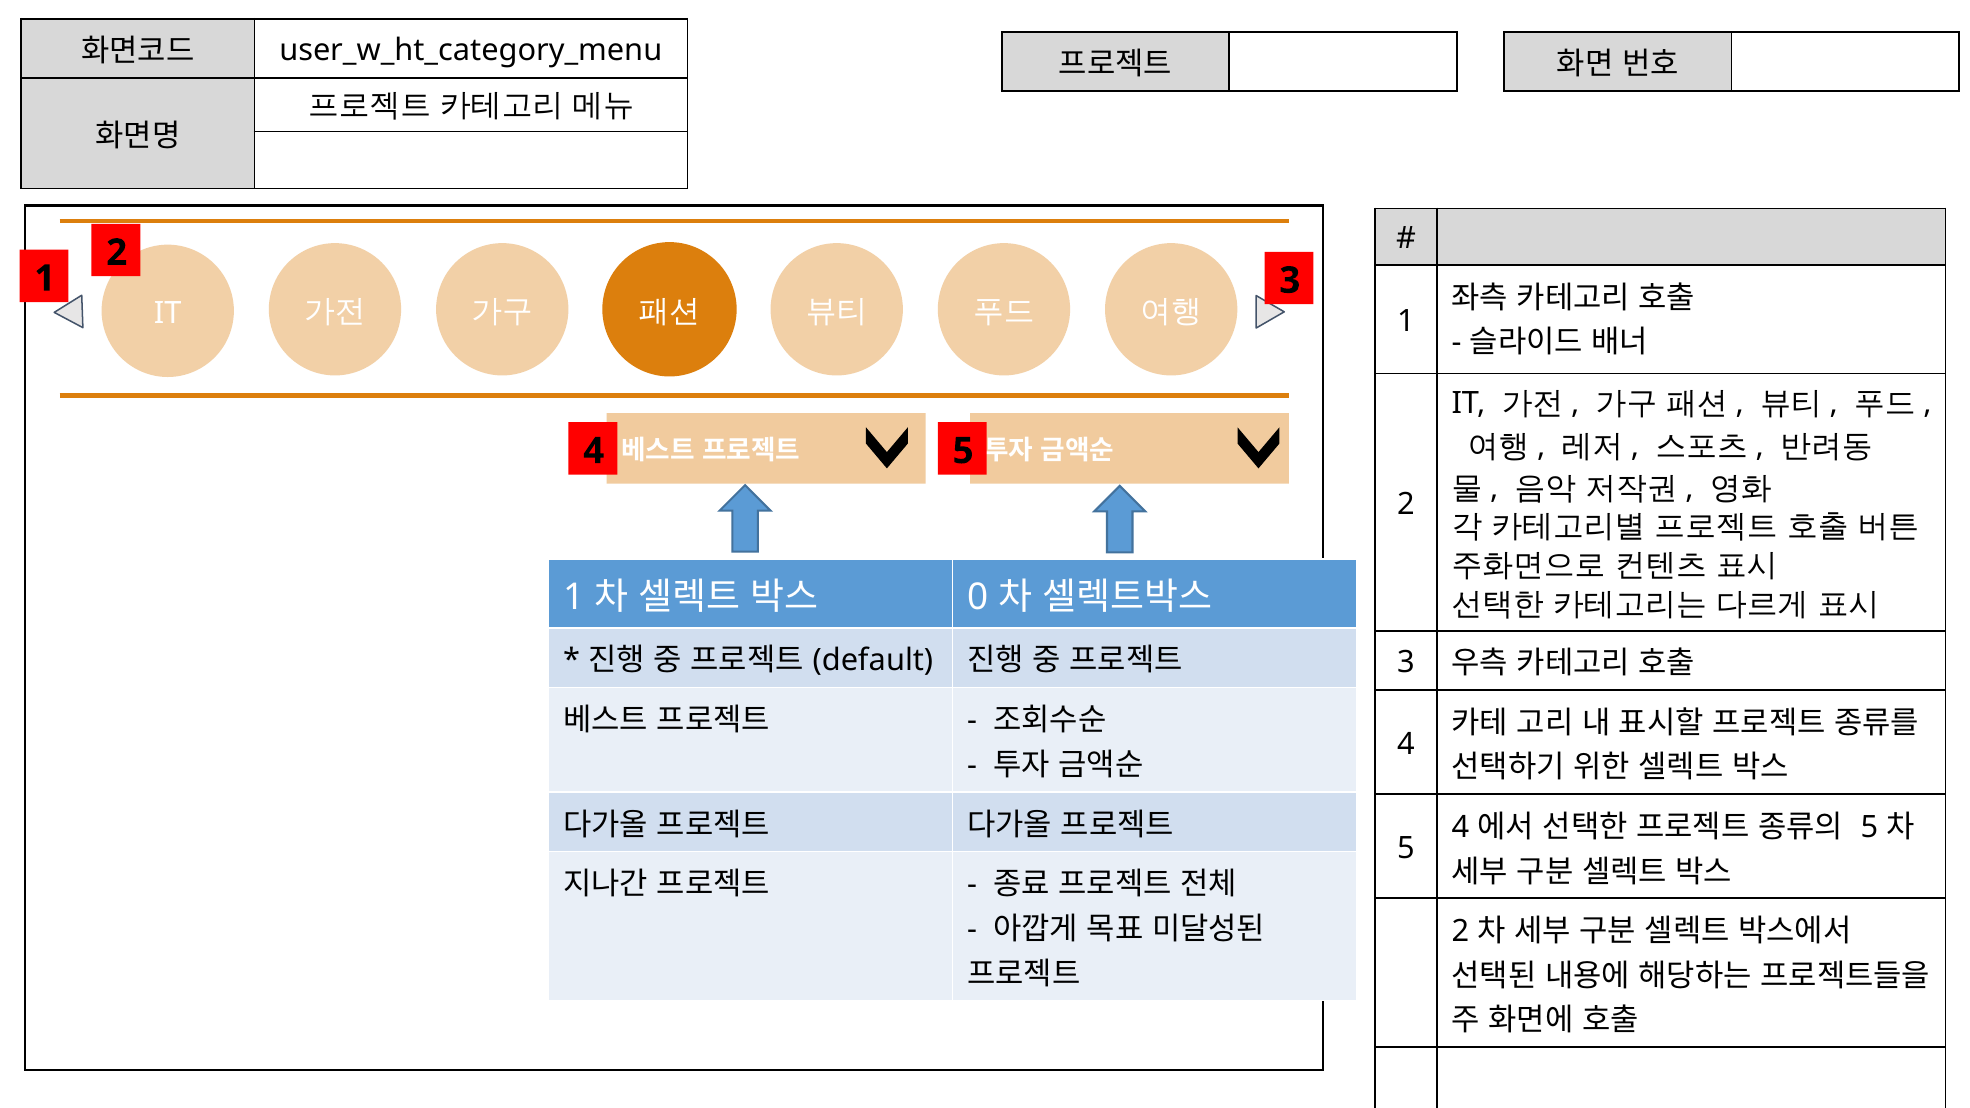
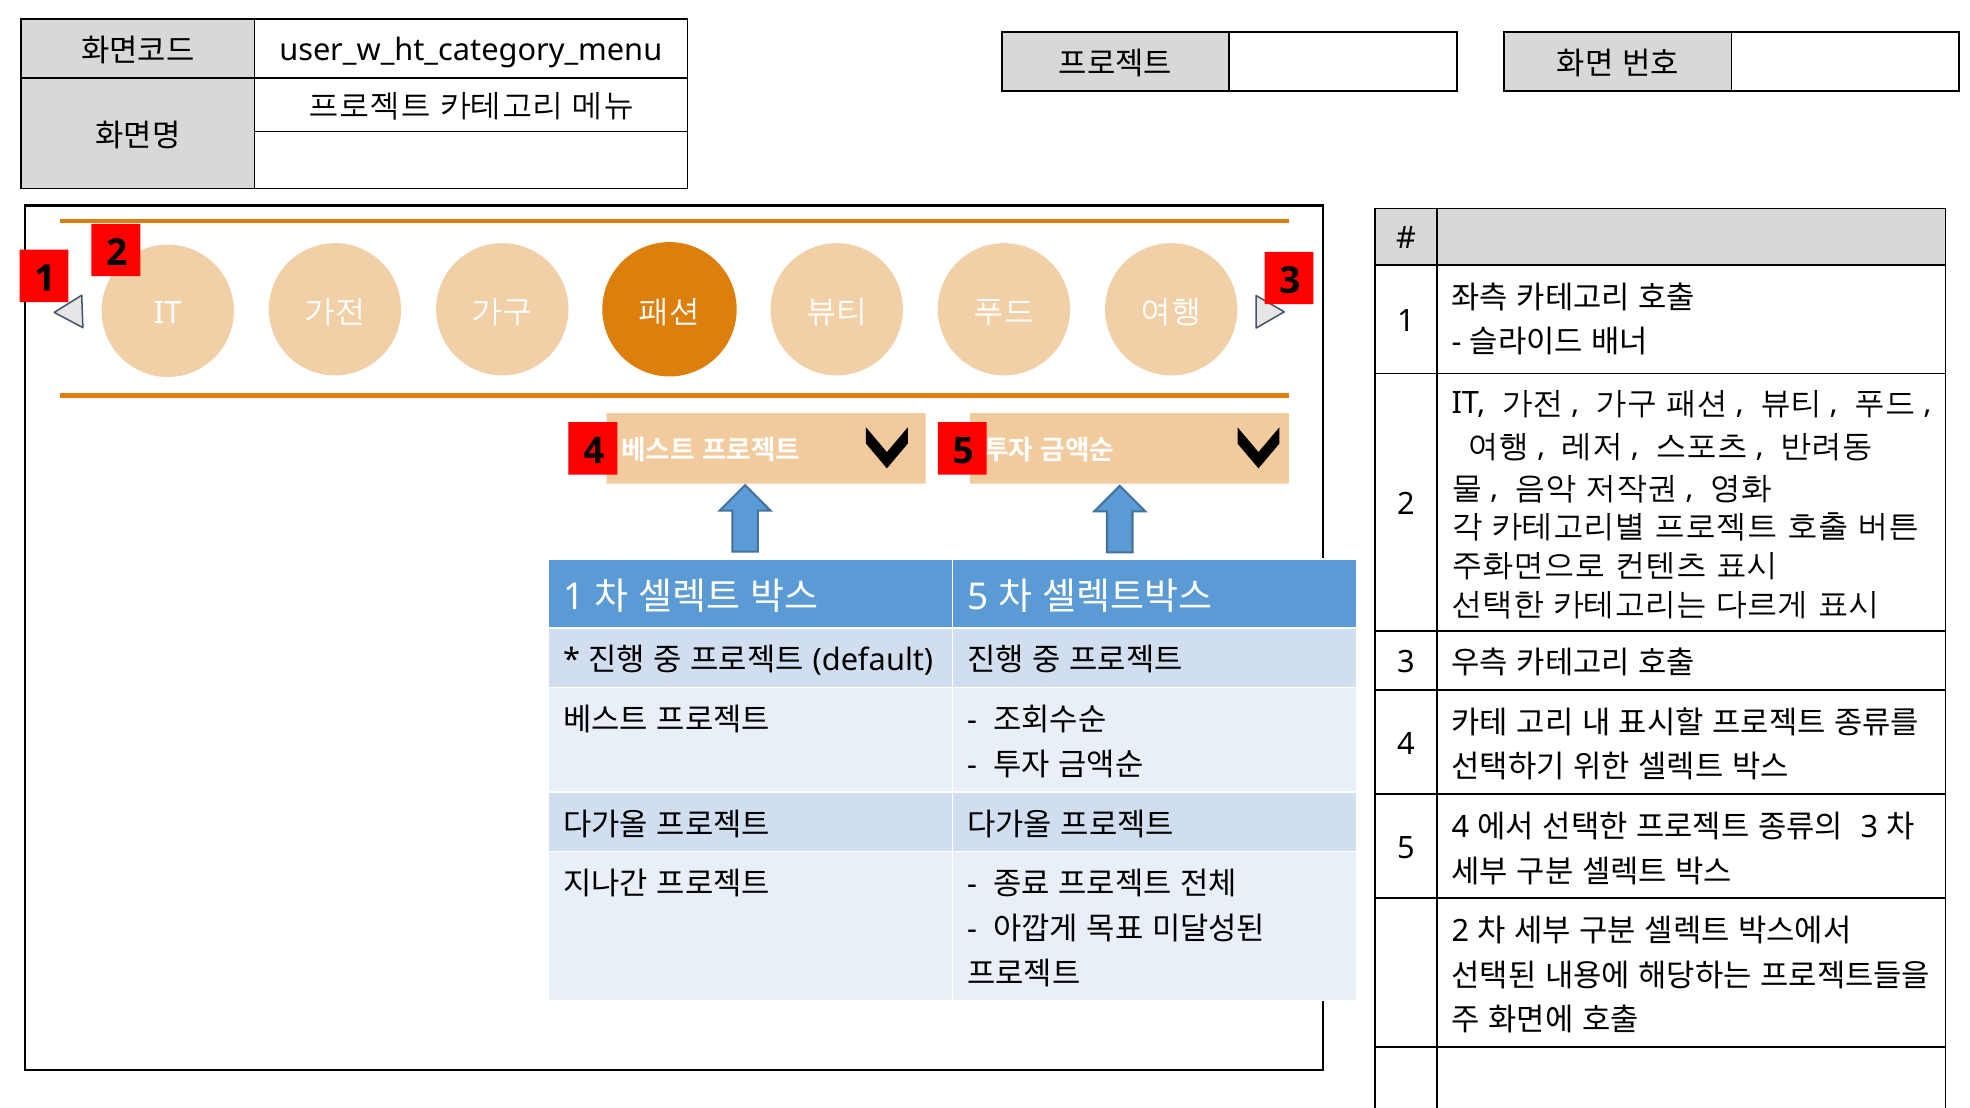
0 at (978, 597): 0 -> 5
5 at (1870, 827): 5 -> 3
